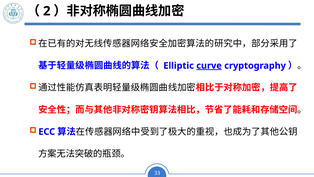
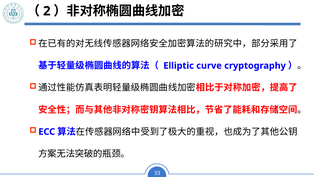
curve underline: present -> none
